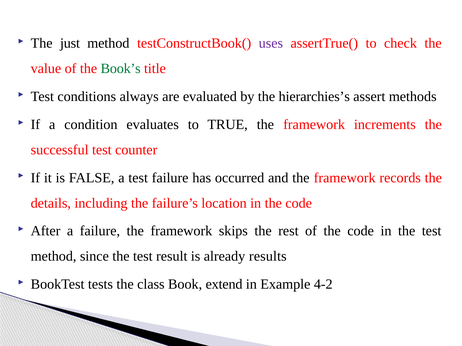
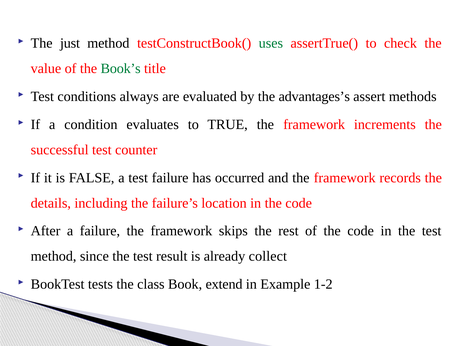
uses colour: purple -> green
hierarchies’s: hierarchies’s -> advantages’s
results: results -> collect
4-2: 4-2 -> 1-2
